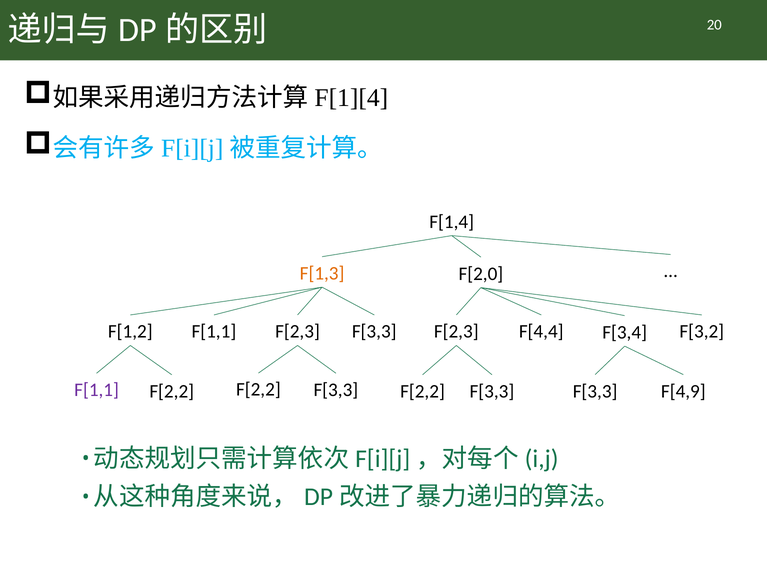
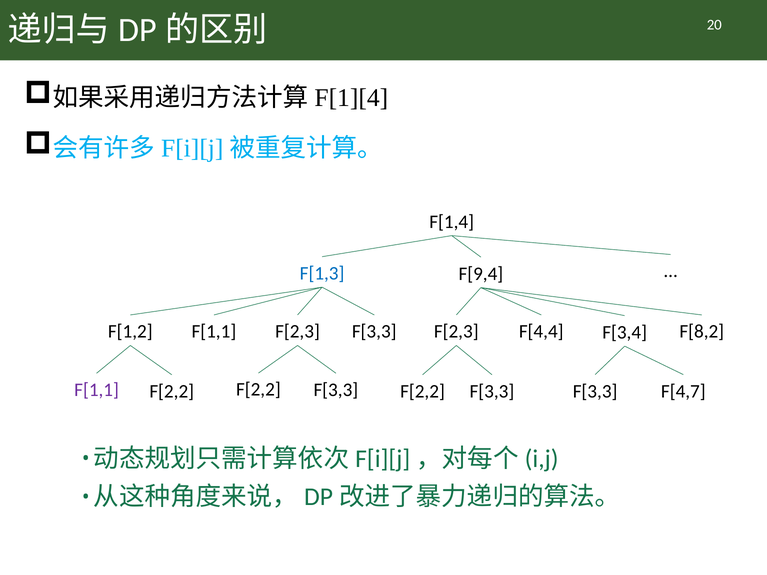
F[1,3 colour: orange -> blue
F[2,0: F[2,0 -> F[9,4
F[3,2: F[3,2 -> F[8,2
F[4,9: F[4,9 -> F[4,7
